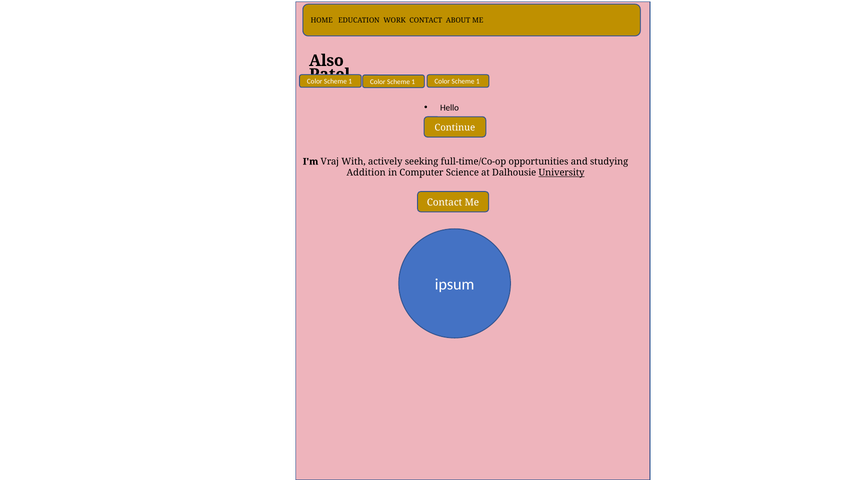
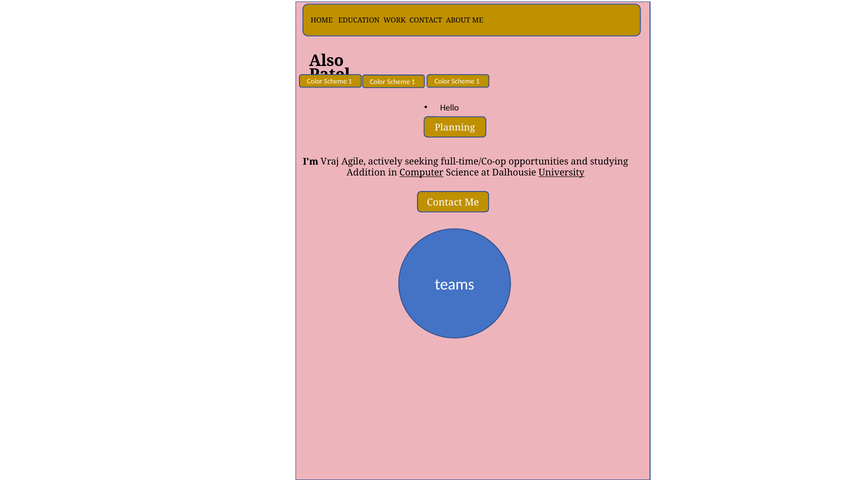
Continue: Continue -> Planning
With: With -> Agile
Computer underline: none -> present
ipsum: ipsum -> teams
